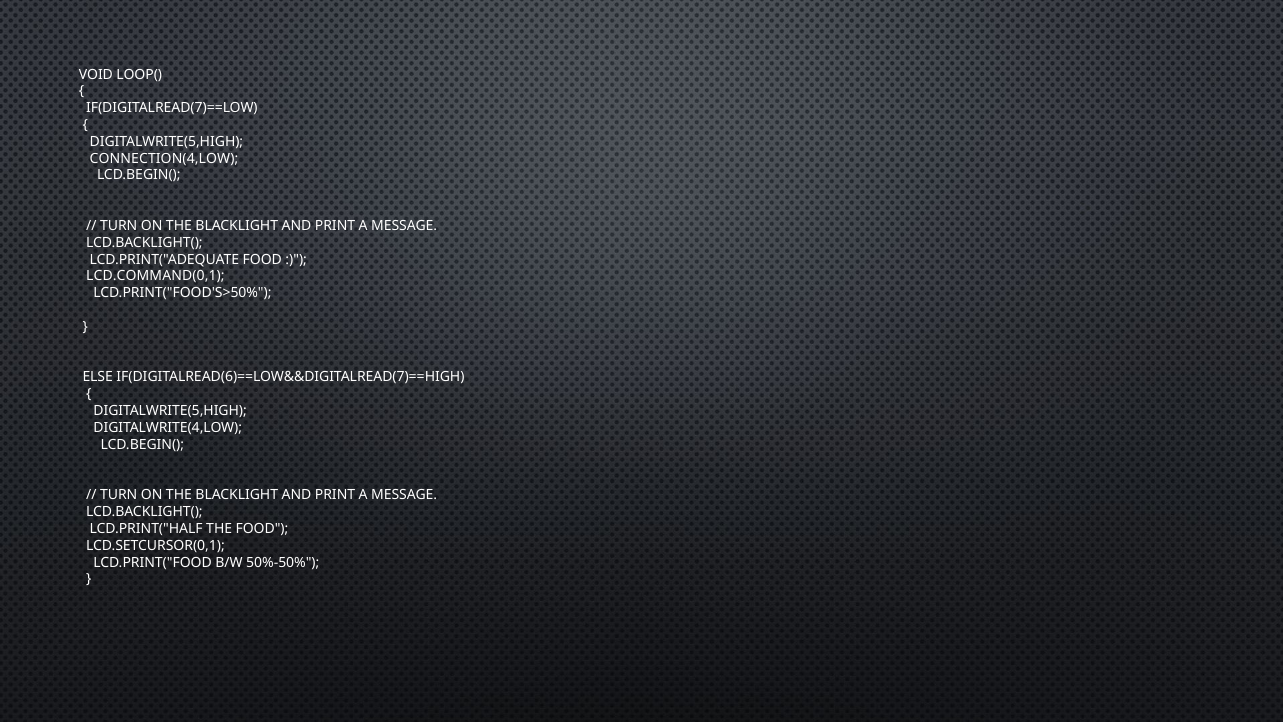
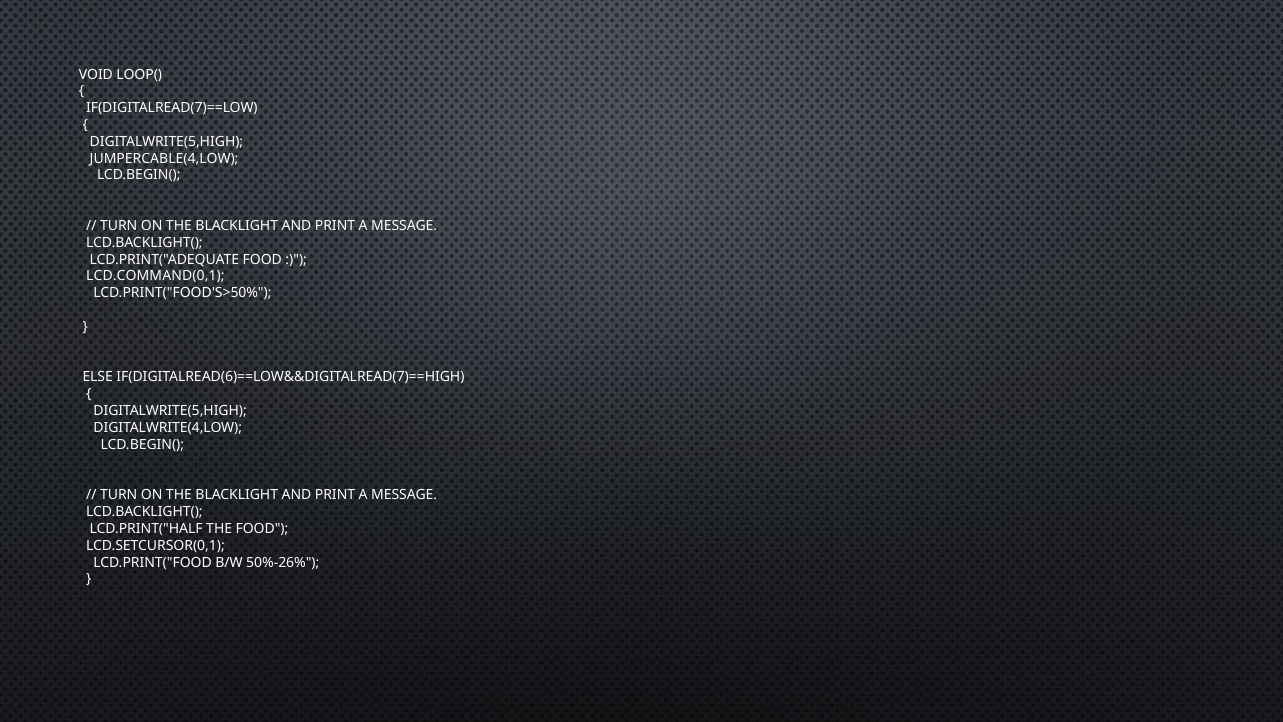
CONNECTION(4,LOW: CONNECTION(4,LOW -> JUMPERCABLE(4,LOW
50%-50%: 50%-50% -> 50%-26%
